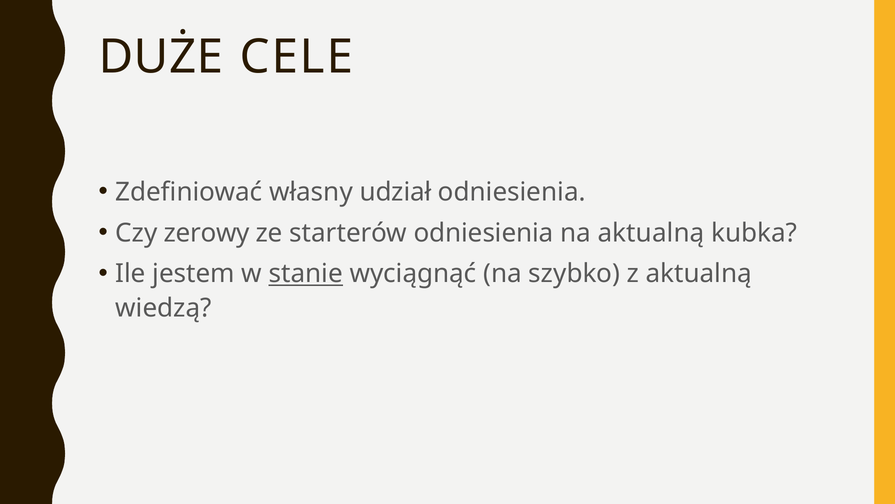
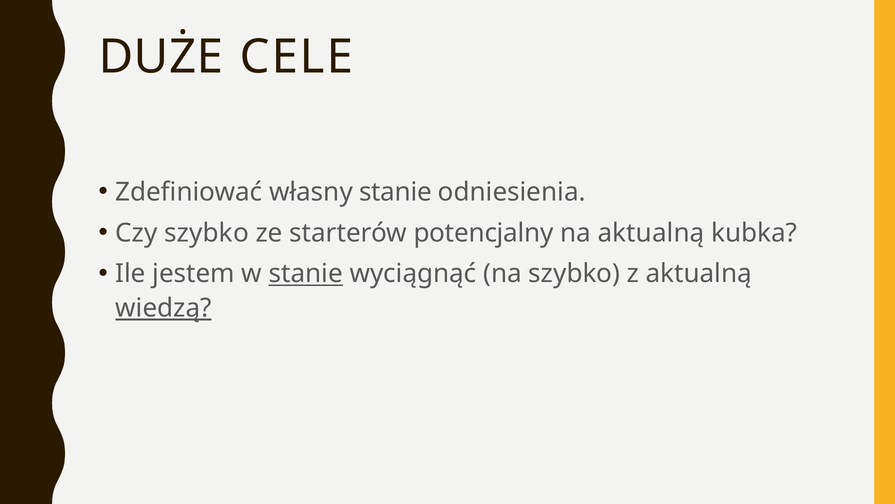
własny udział: udział -> stanie
Czy zerowy: zerowy -> szybko
starterów odniesienia: odniesienia -> potencjalny
wiedzą underline: none -> present
